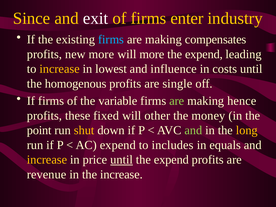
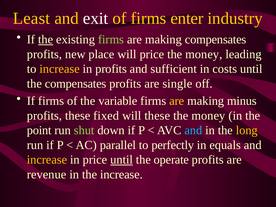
Since: Since -> Least
the at (46, 40) underline: none -> present
firms at (111, 40) colour: light blue -> light green
new more: more -> place
will more: more -> price
expend at (204, 54): expend -> money
in lowest: lowest -> profits
influence: influence -> sufficient
the homogenous: homogenous -> compensates
are at (177, 101) colour: light green -> yellow
hence: hence -> minus
will other: other -> these
shut colour: yellow -> light green
and at (193, 130) colour: light green -> light blue
AC expend: expend -> parallel
includes: includes -> perfectly
expend at (171, 160): expend -> operate
